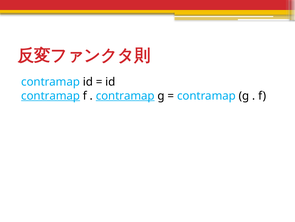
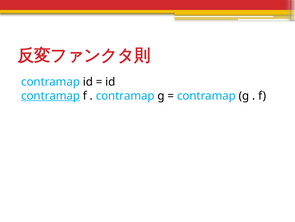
contramap at (125, 95) underline: present -> none
